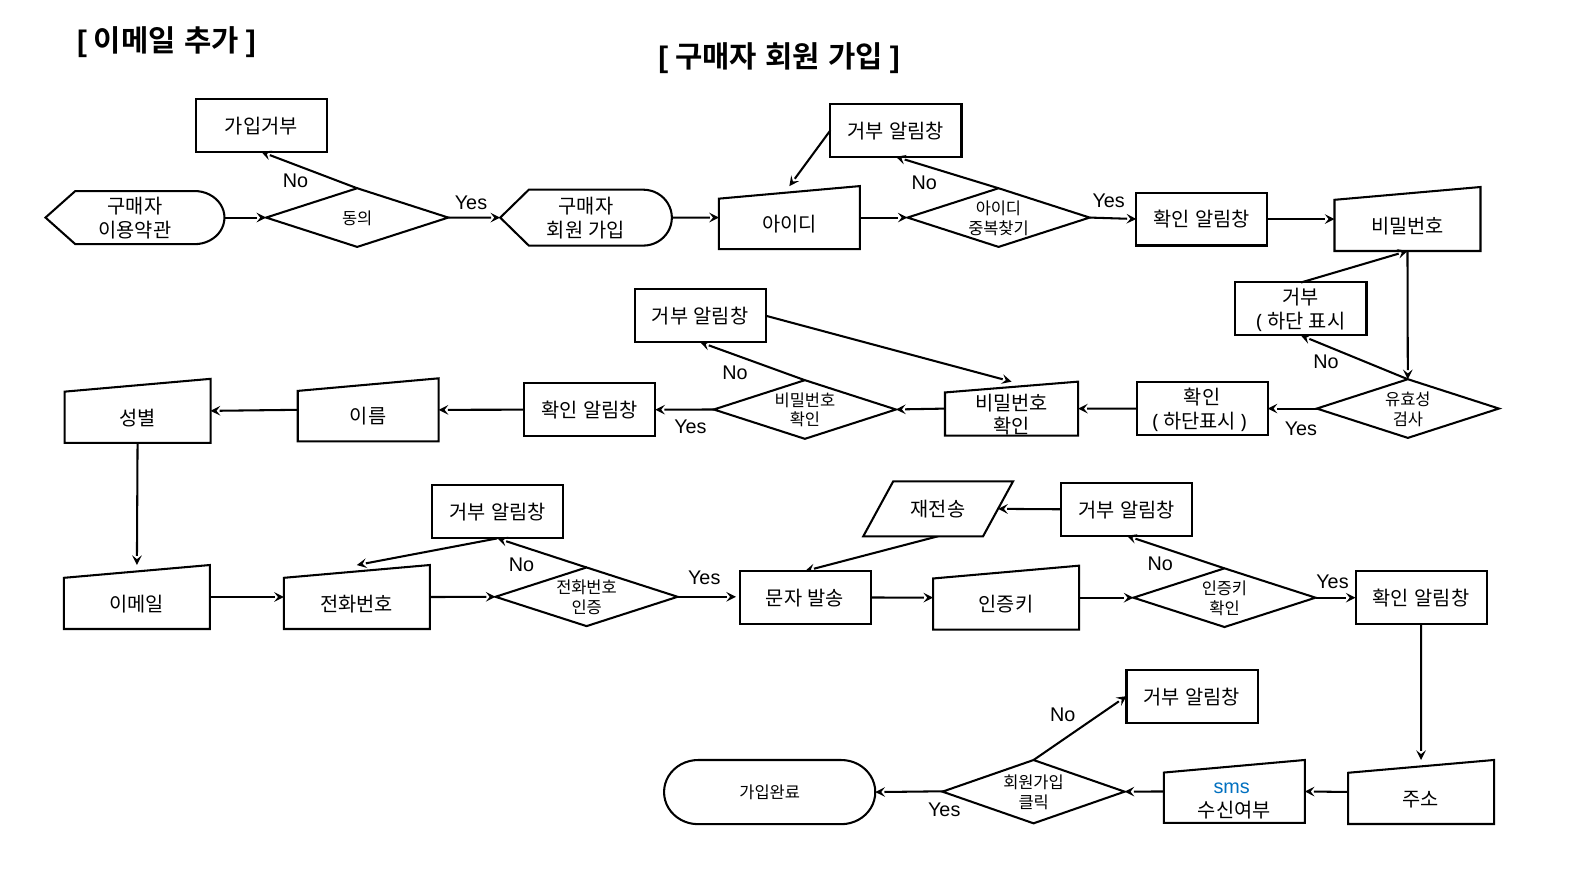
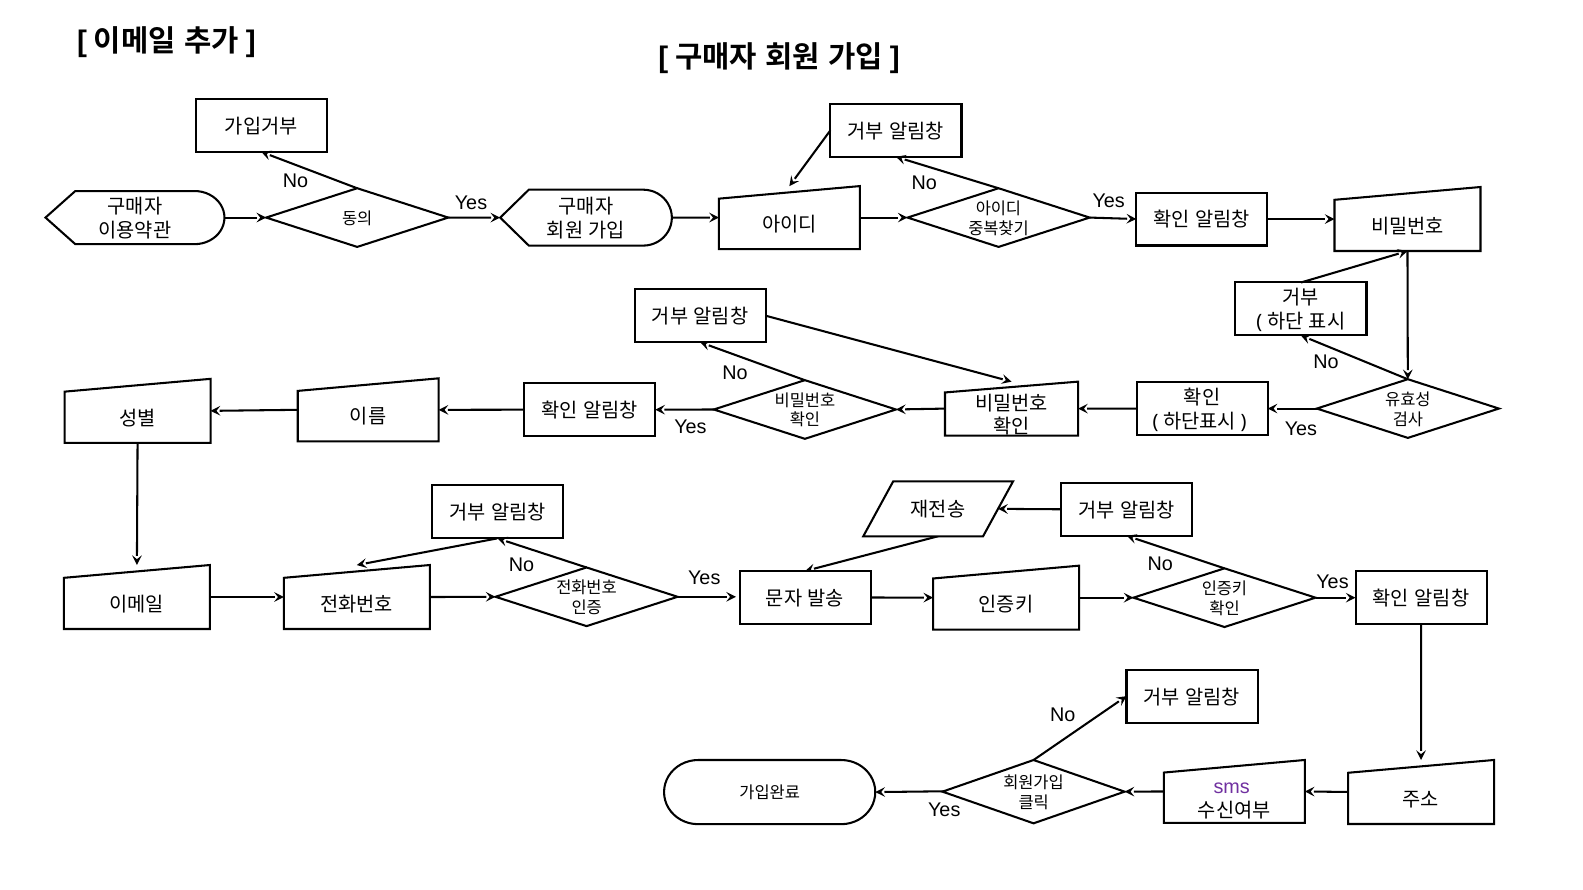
sms colour: blue -> purple
